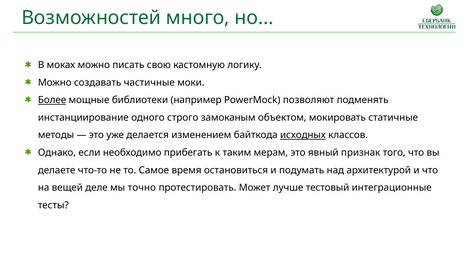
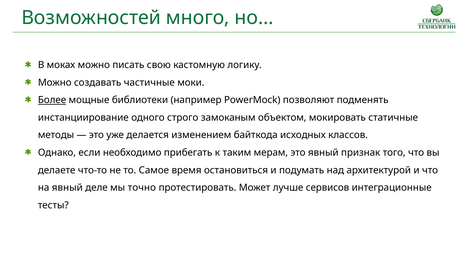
исходных underline: present -> none
на вещей: вещей -> явный
тестовый: тестовый -> сервисов
